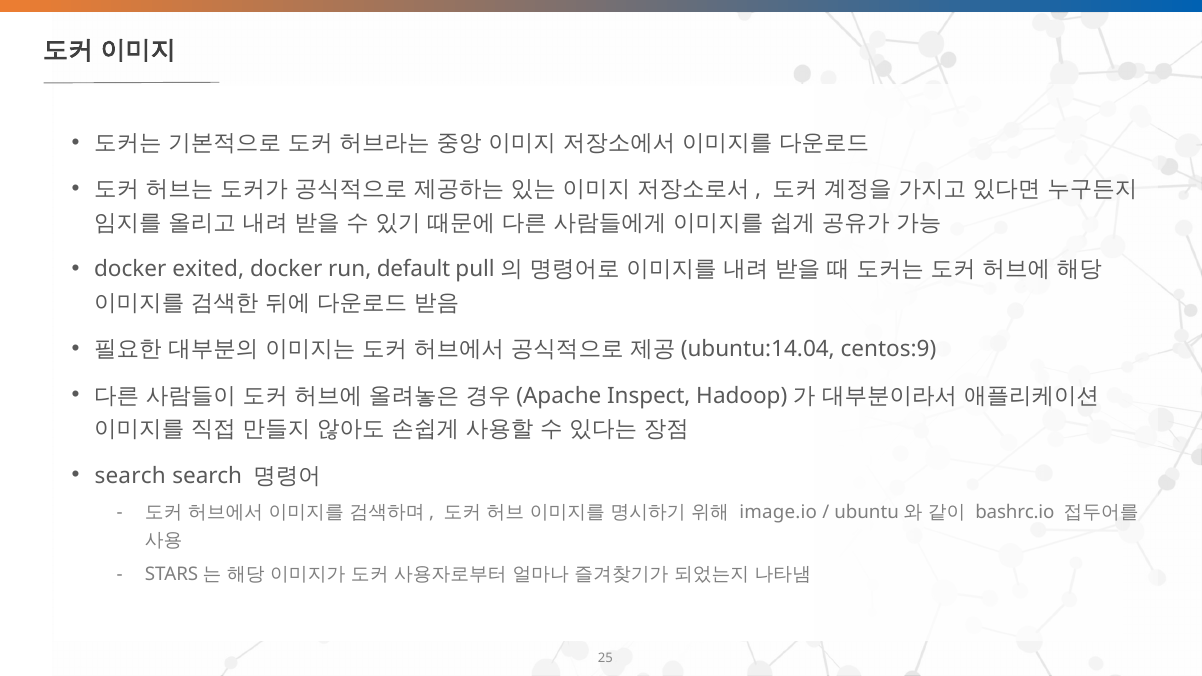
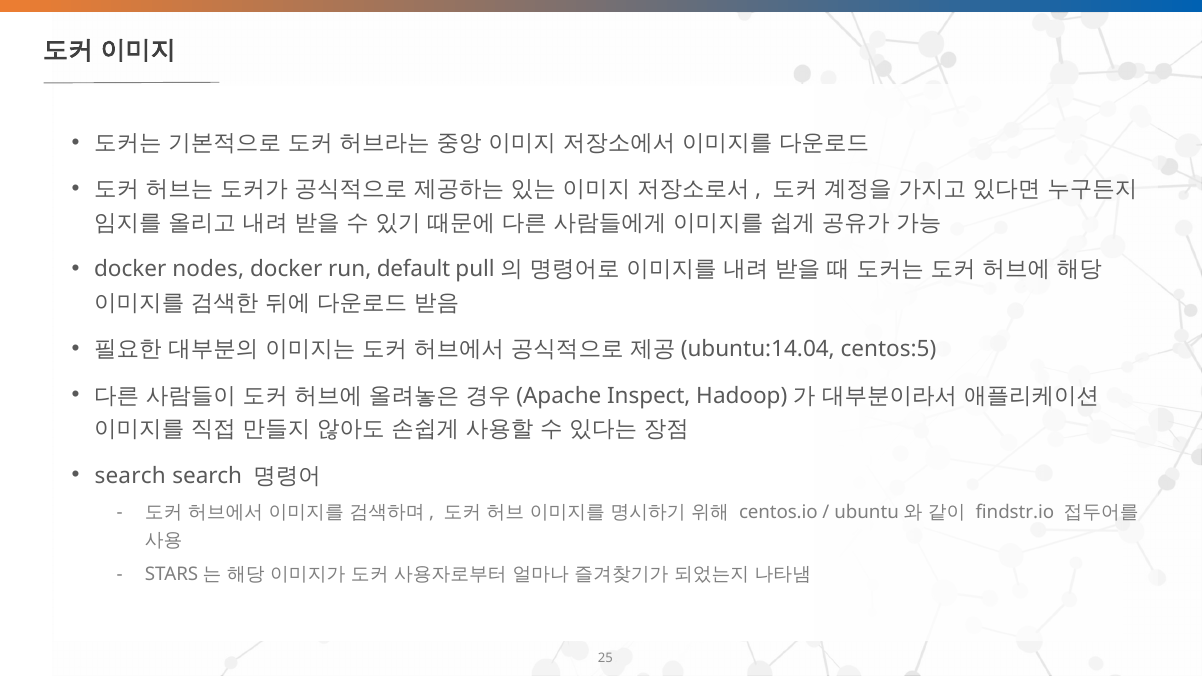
exited: exited -> nodes
centos:9: centos:9 -> centos:5
image.io: image.io -> centos.io
bashrc.io: bashrc.io -> findstr.io
